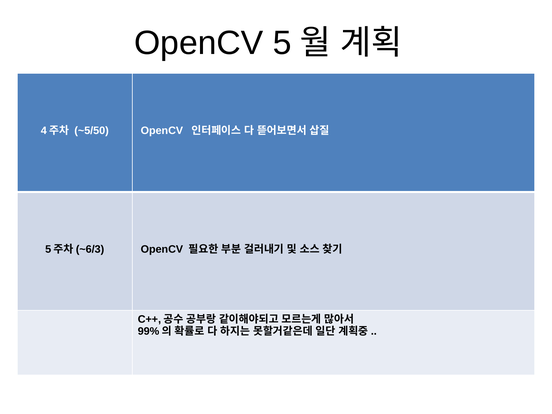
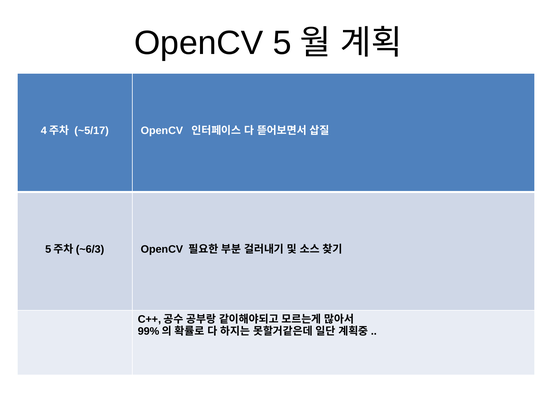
~5/50: ~5/50 -> ~5/17
